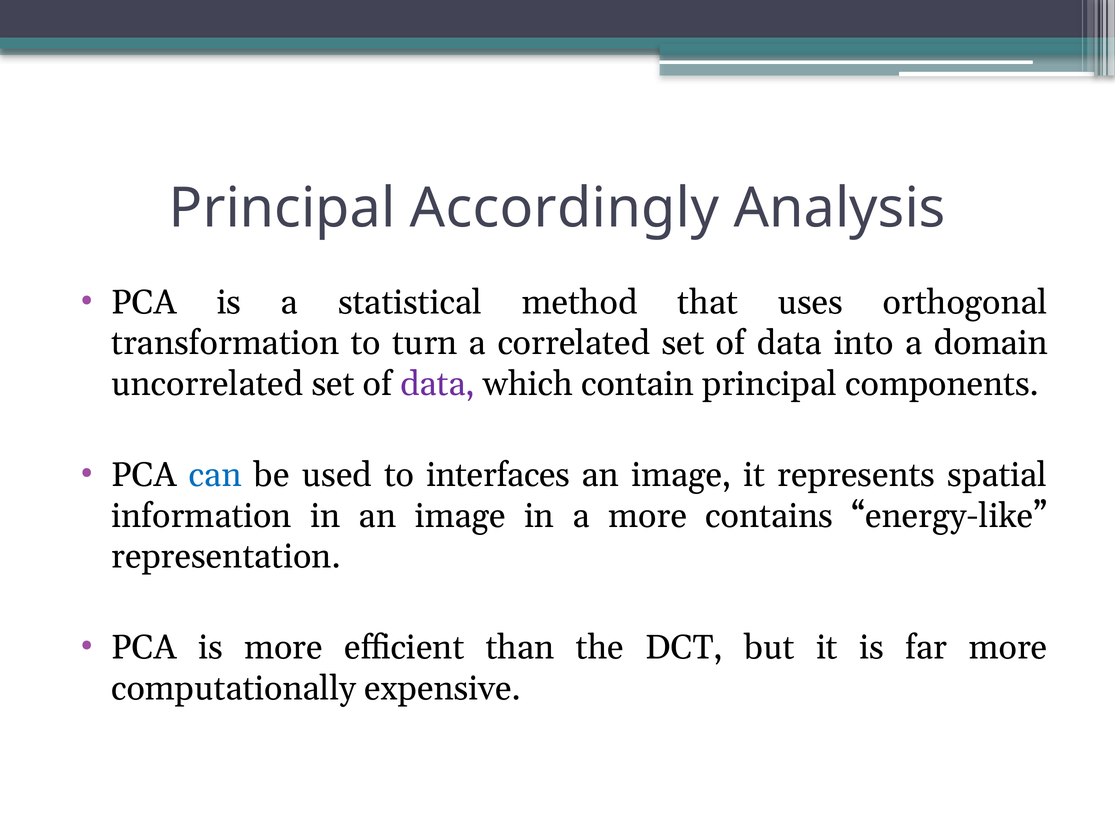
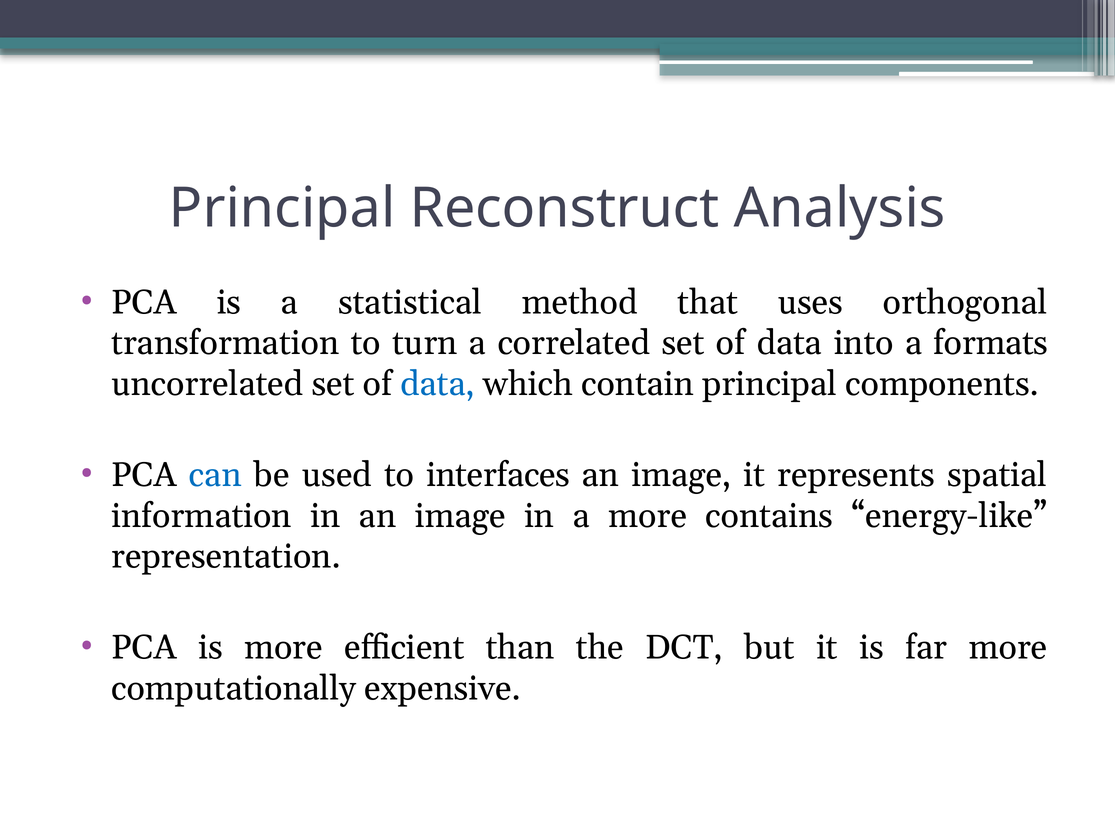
Accordingly: Accordingly -> Reconstruct
domain: domain -> formats
data at (438, 384) colour: purple -> blue
